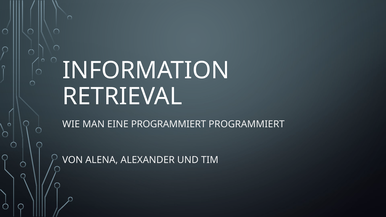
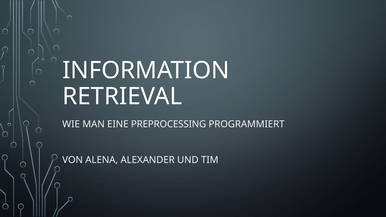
EINE PROGRAMMIERT: PROGRAMMIERT -> PREPROCESSING
